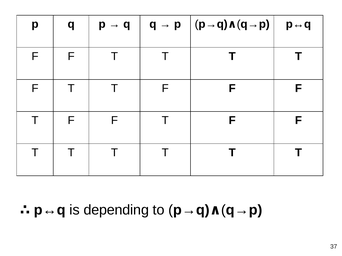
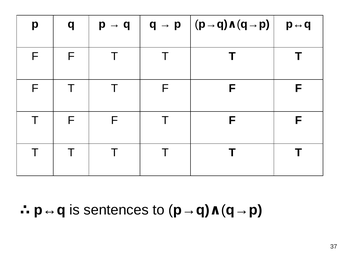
depending: depending -> sentences
